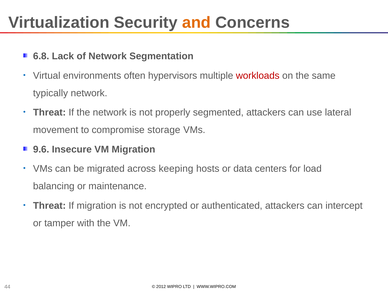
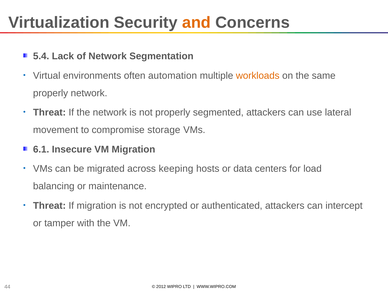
6.8: 6.8 -> 5.4
hypervisors: hypervisors -> automation
workloads colour: red -> orange
typically at (51, 93): typically -> properly
9.6: 9.6 -> 6.1
